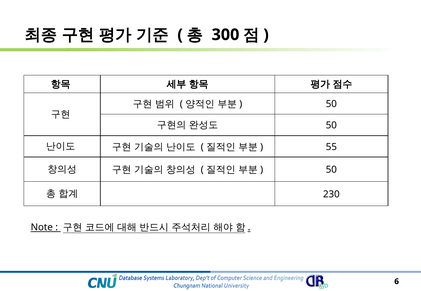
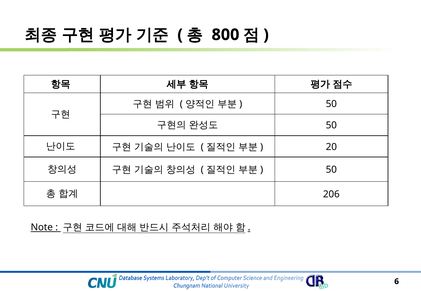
300: 300 -> 800
55: 55 -> 20
230: 230 -> 206
